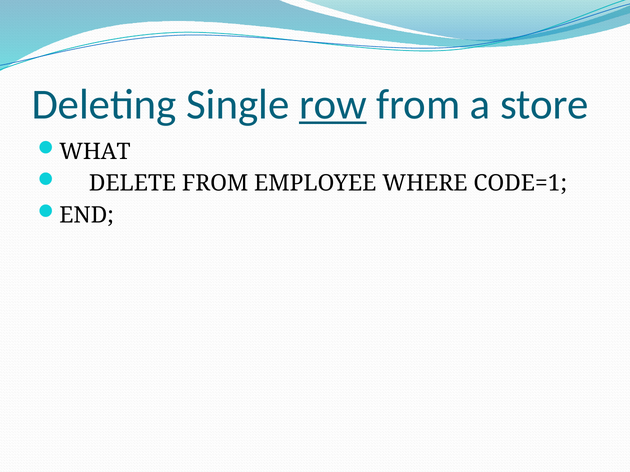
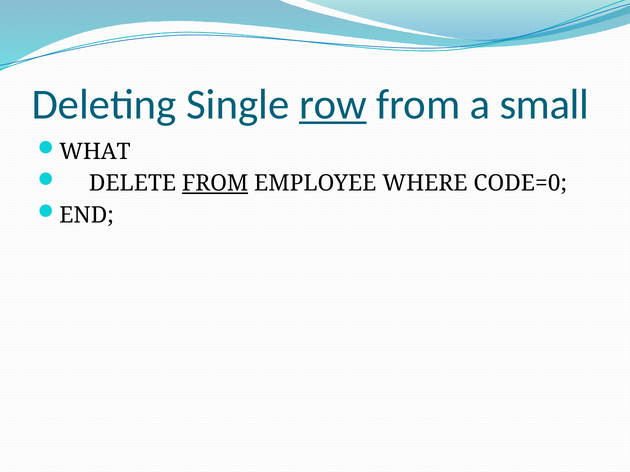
store: store -> small
FROM at (215, 184) underline: none -> present
CODE=1: CODE=1 -> CODE=0
